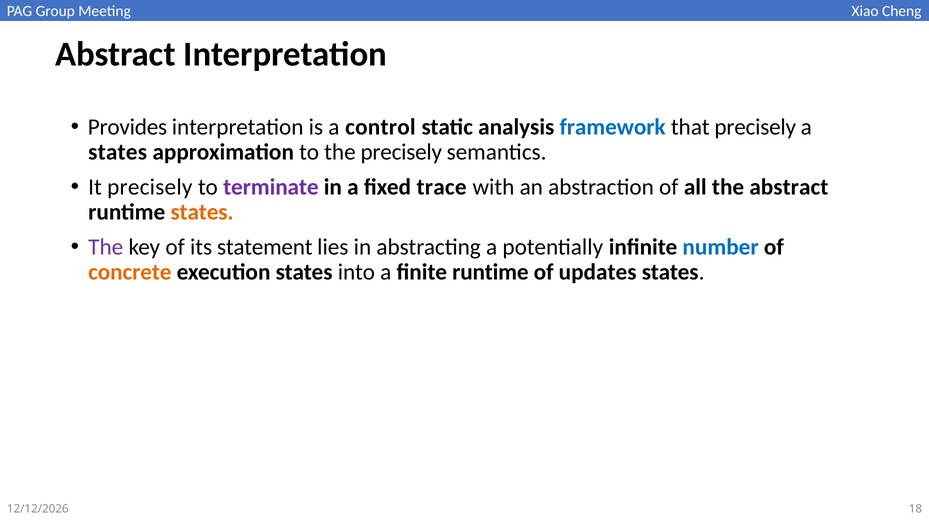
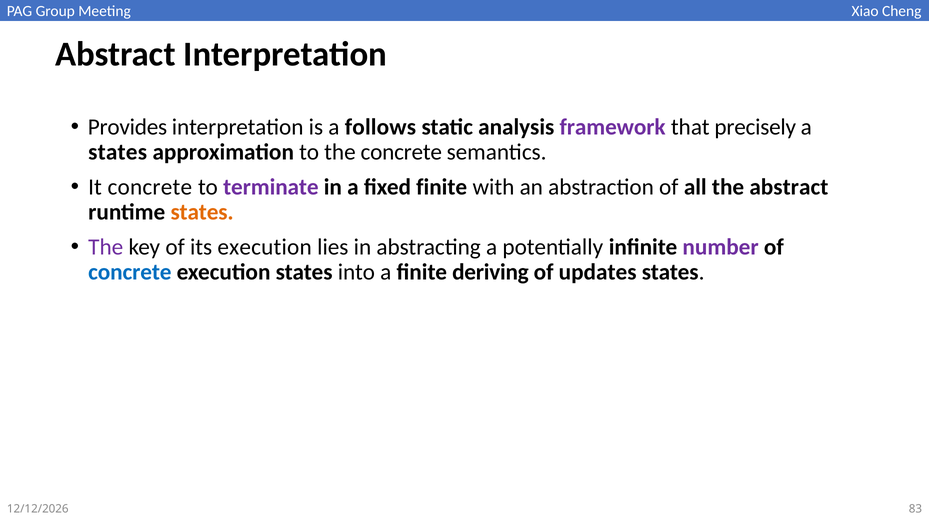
control: control -> follows
framework colour: blue -> purple
the precisely: precisely -> concrete
It precisely: precisely -> concrete
fixed trace: trace -> finite
its statement: statement -> execution
number colour: blue -> purple
concrete at (130, 272) colour: orange -> blue
finite runtime: runtime -> deriving
18: 18 -> 83
